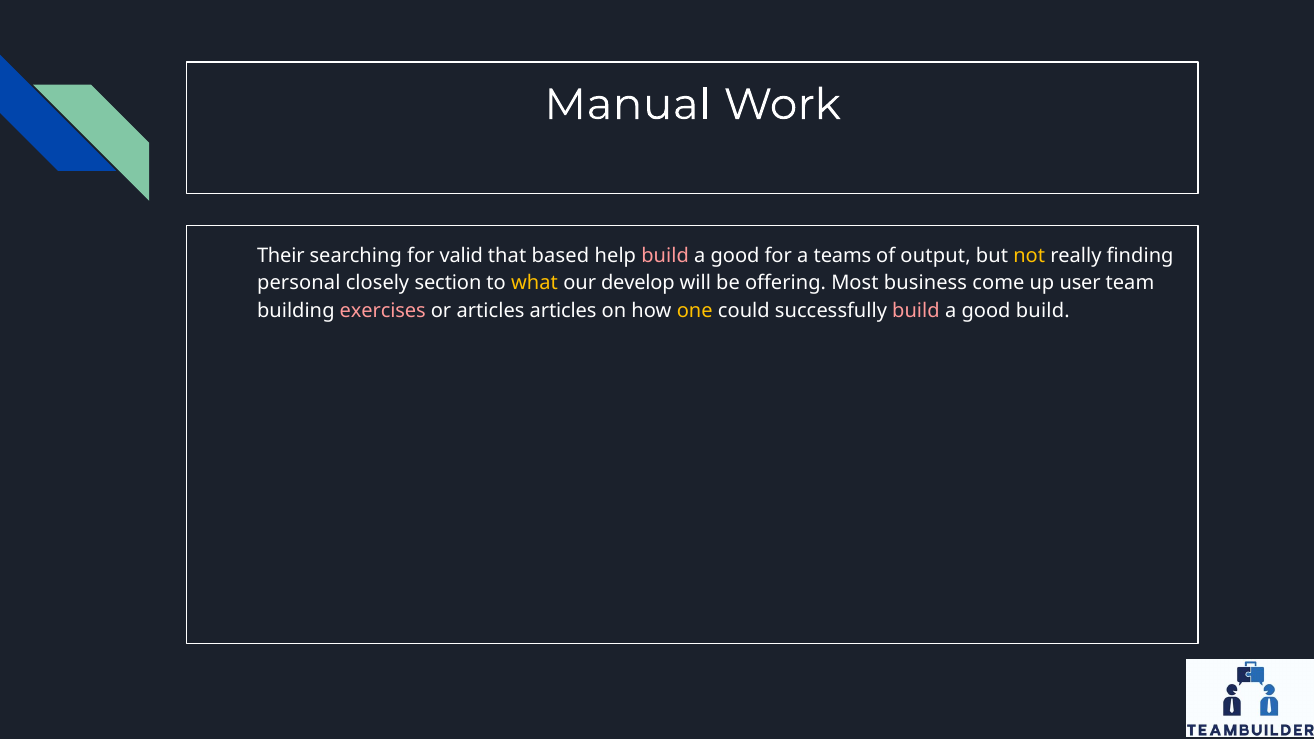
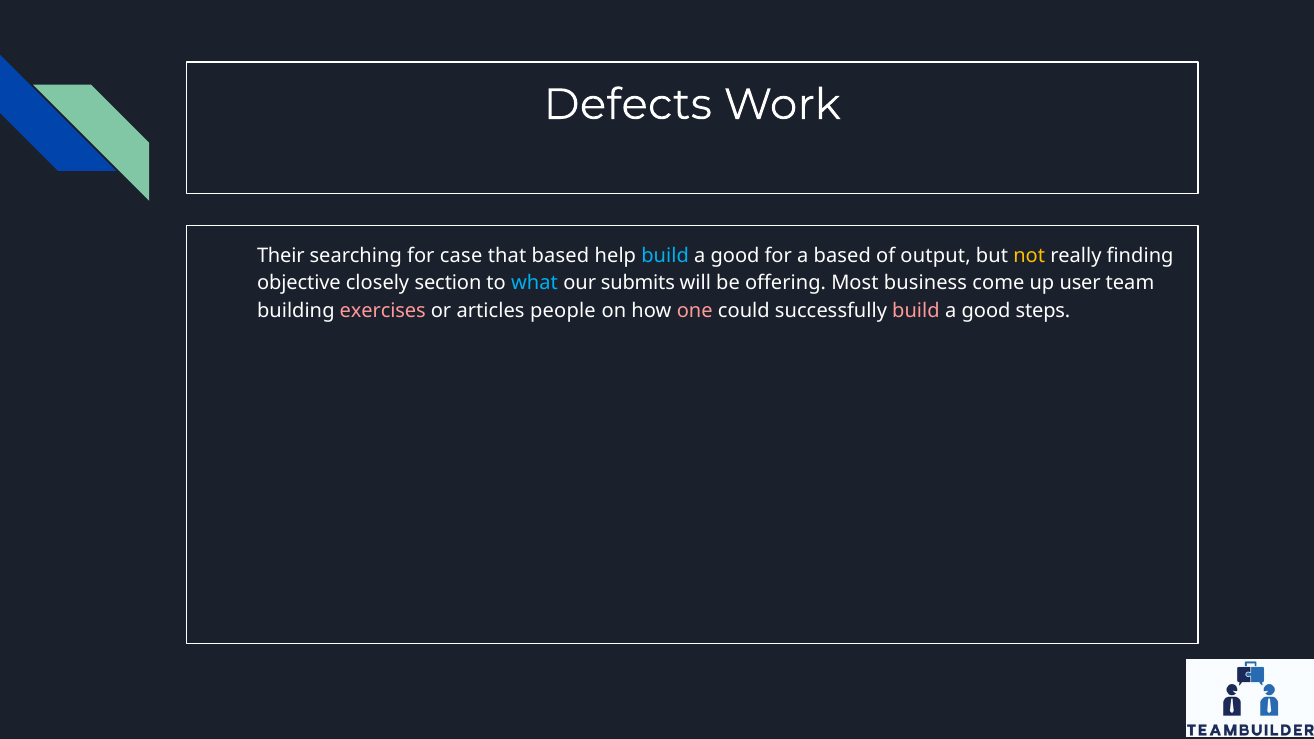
Manual: Manual -> Defects
valid: valid -> case
build at (665, 256) colour: pink -> light blue
a teams: teams -> based
personal: personal -> objective
what colour: yellow -> light blue
develop: develop -> submits
articles articles: articles -> people
one colour: yellow -> pink
good build: build -> steps
